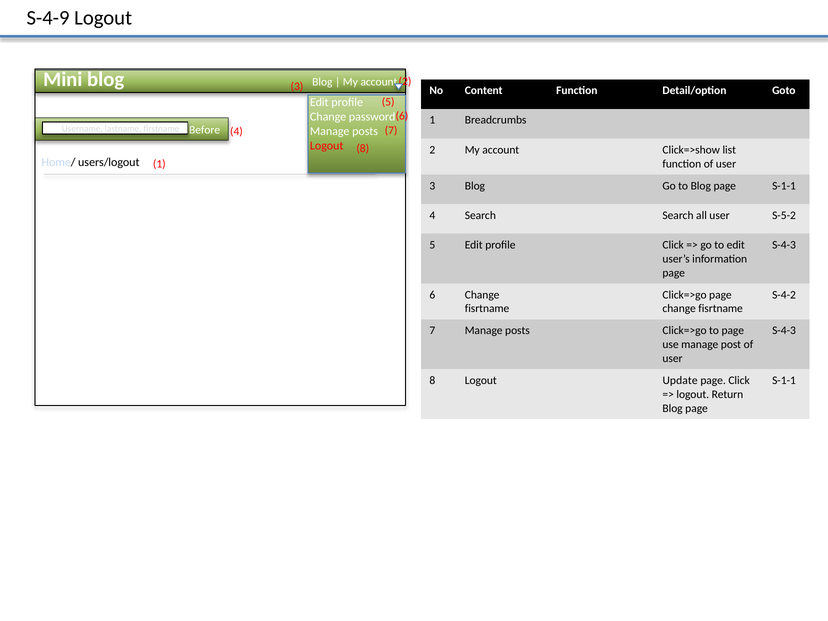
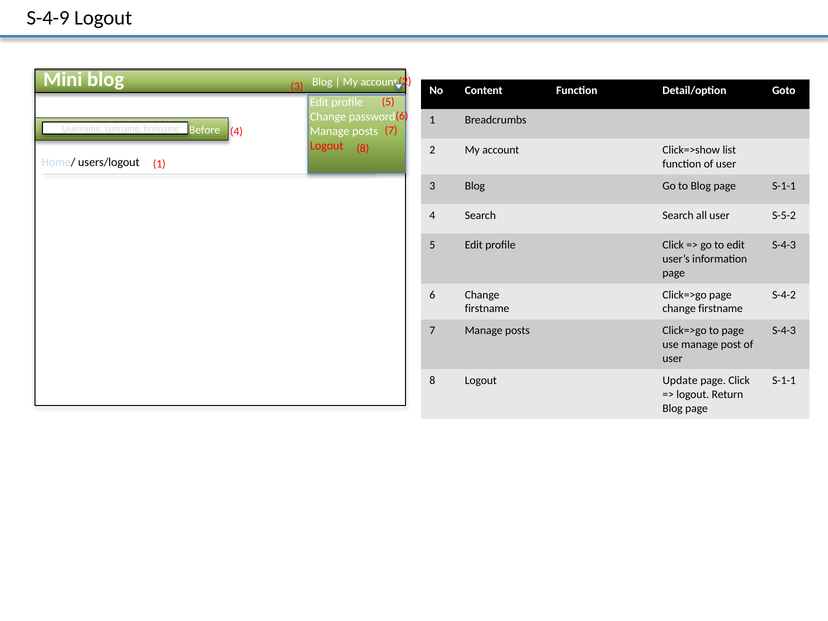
fisrtname at (487, 309): fisrtname -> firstname
fisrtname at (721, 309): fisrtname -> firstname
